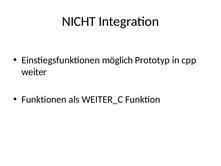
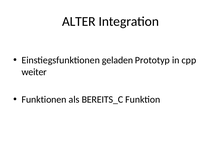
NICHT: NICHT -> ALTER
möglich: möglich -> geladen
WEITER_C: WEITER_C -> BEREITS_C
